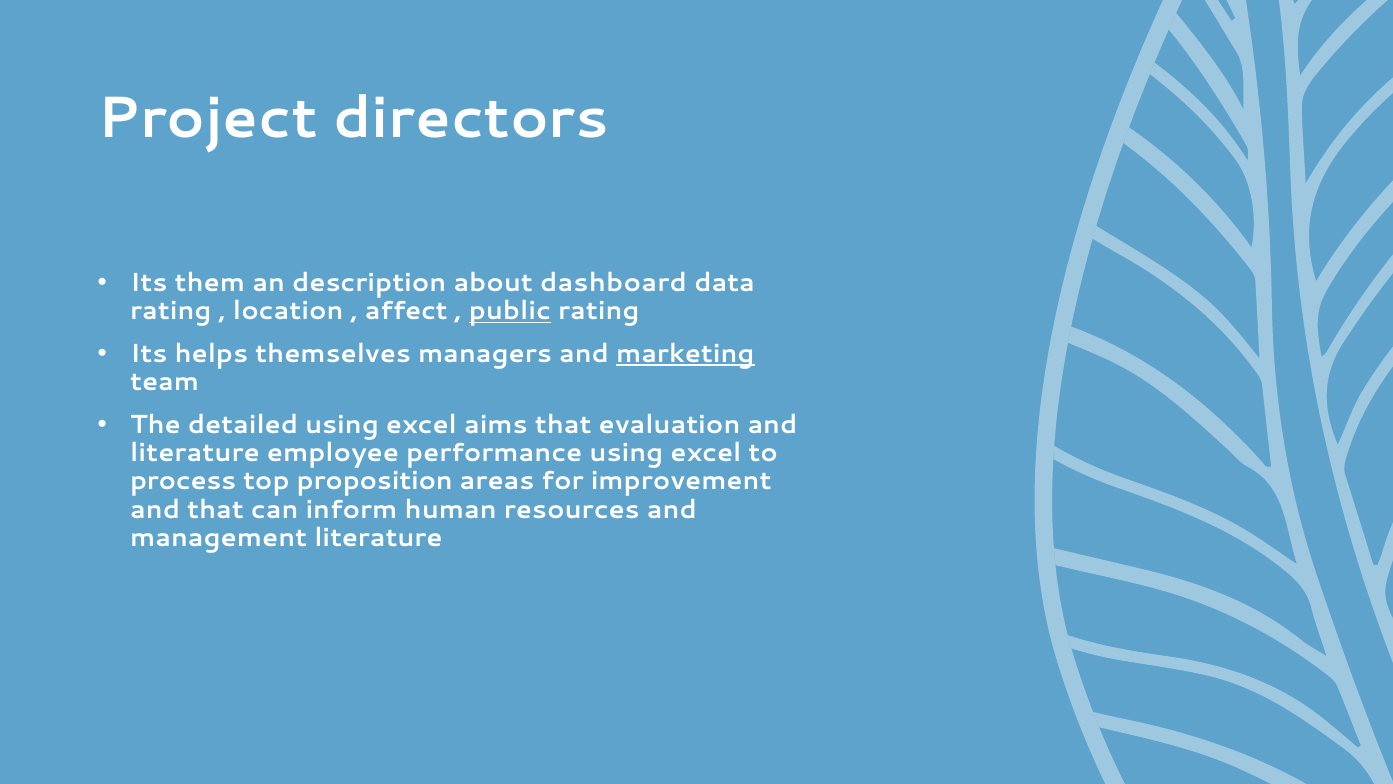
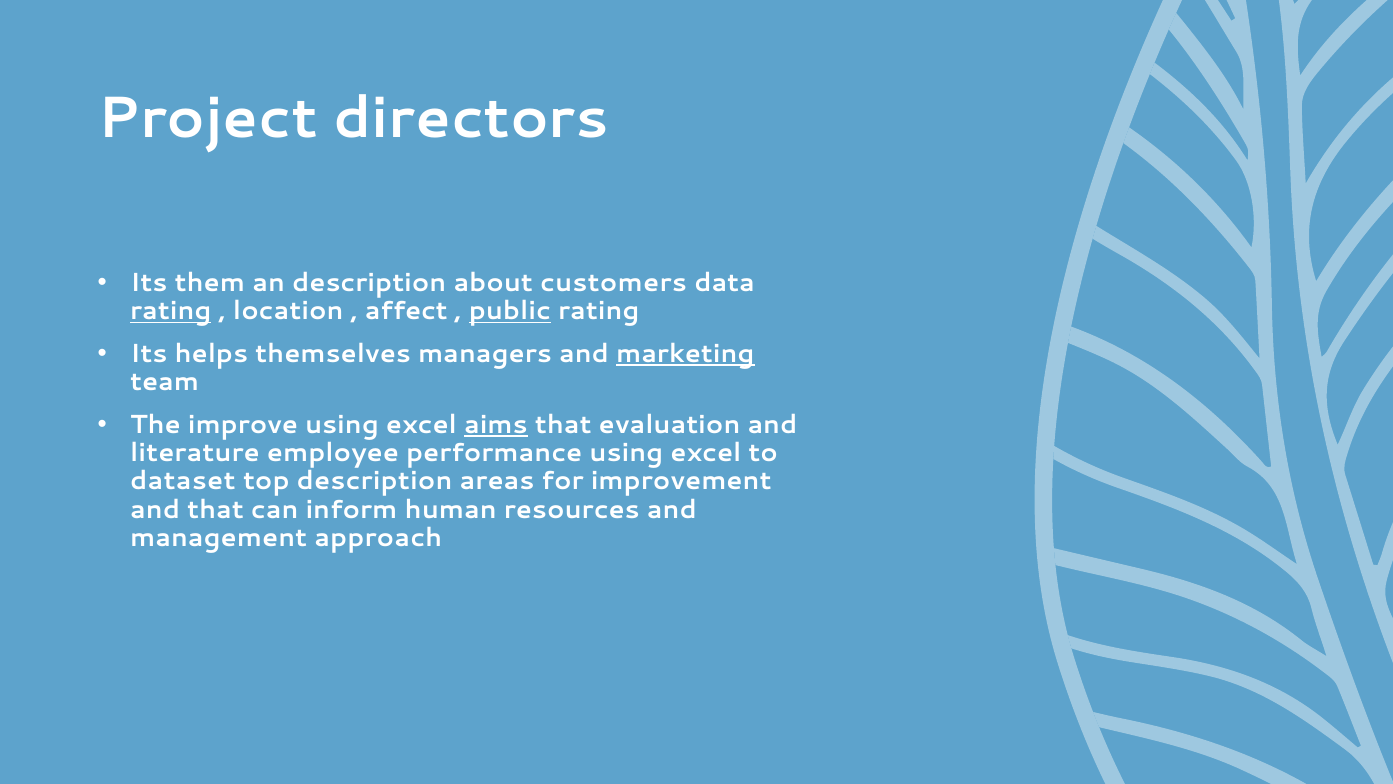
dashboard: dashboard -> customers
rating at (171, 311) underline: none -> present
detailed: detailed -> improve
aims underline: none -> present
process: process -> dataset
top proposition: proposition -> description
management literature: literature -> approach
